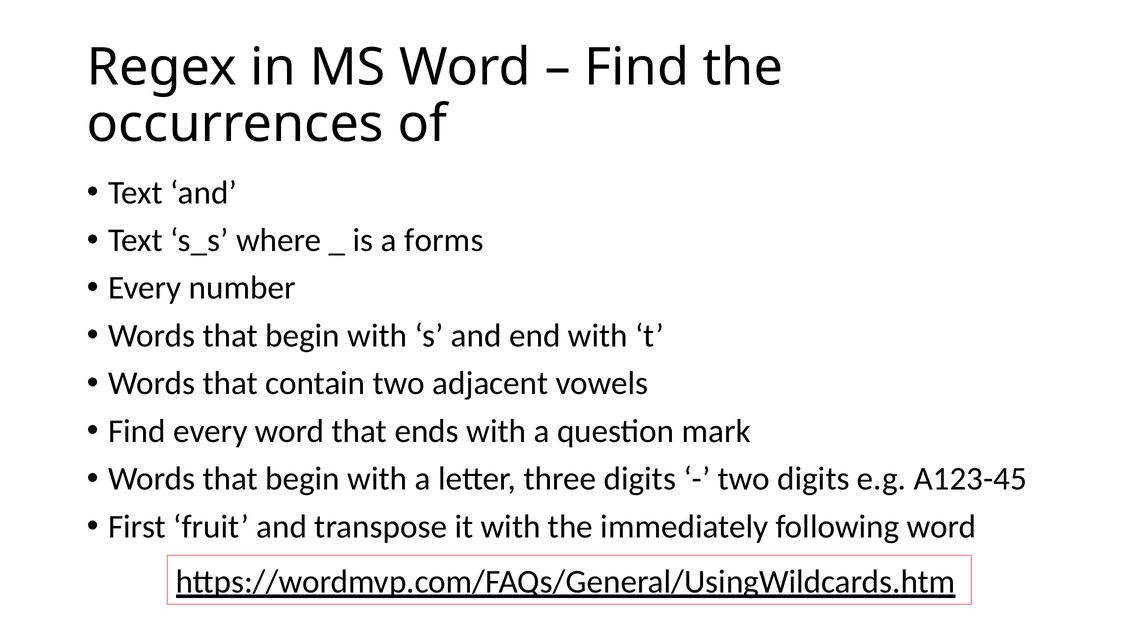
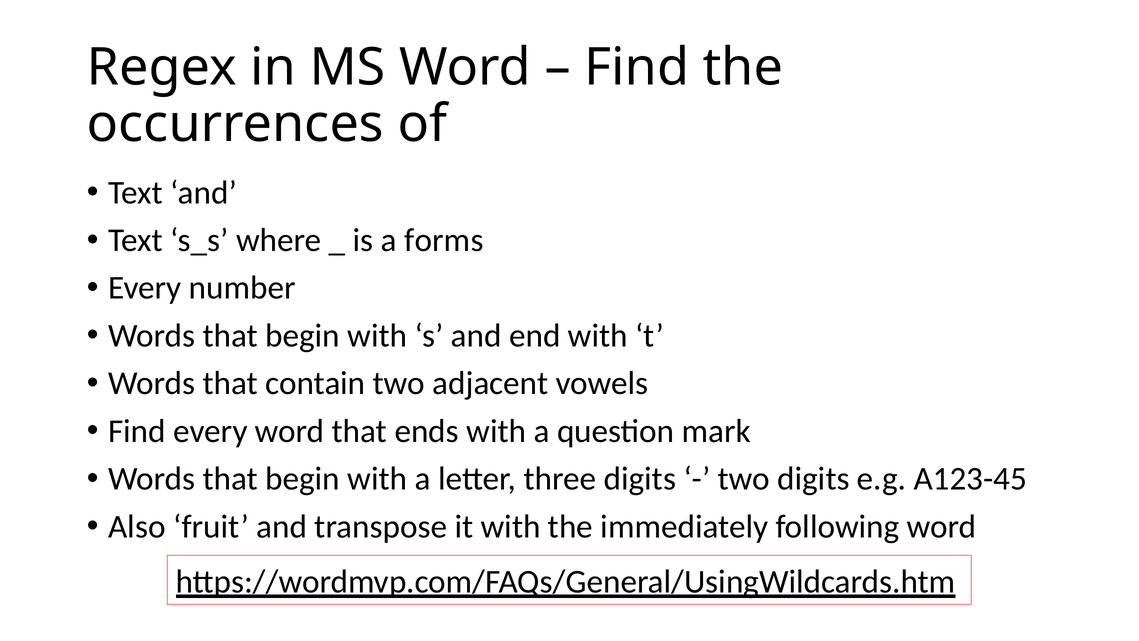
First: First -> Also
